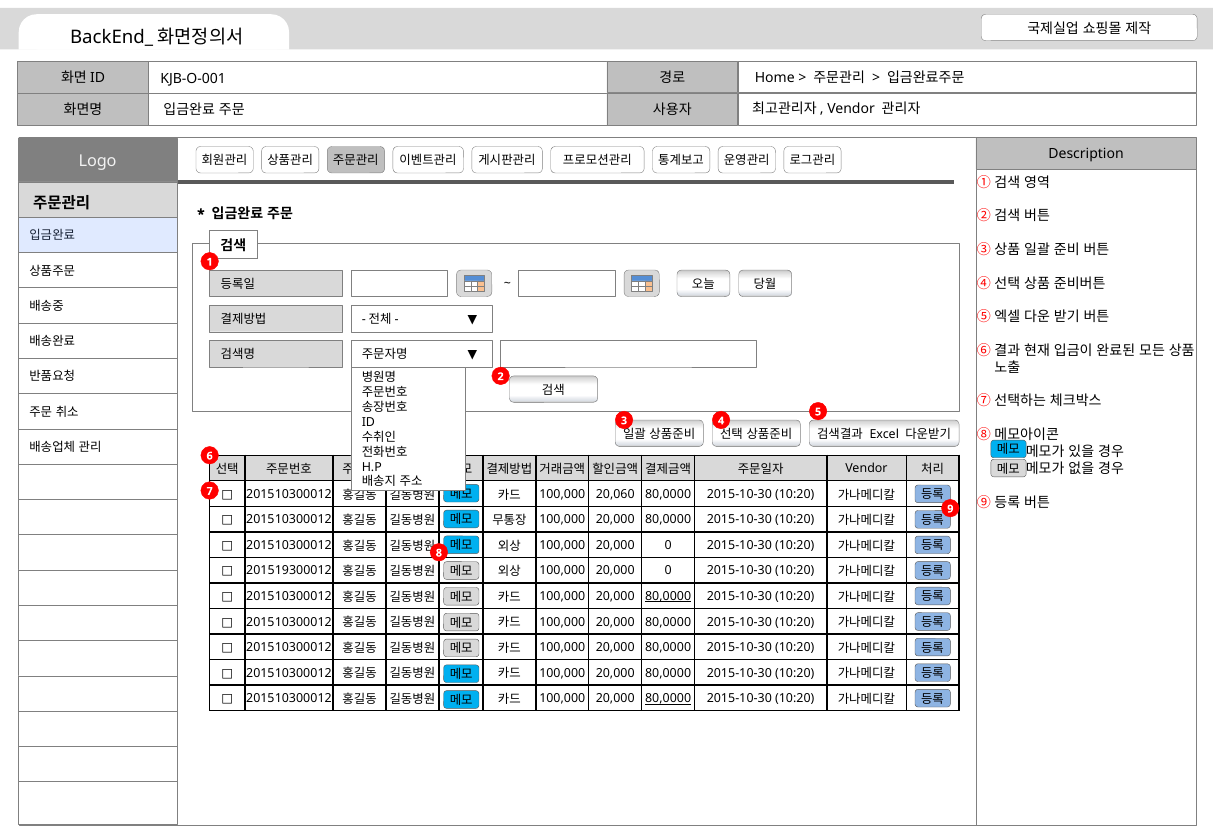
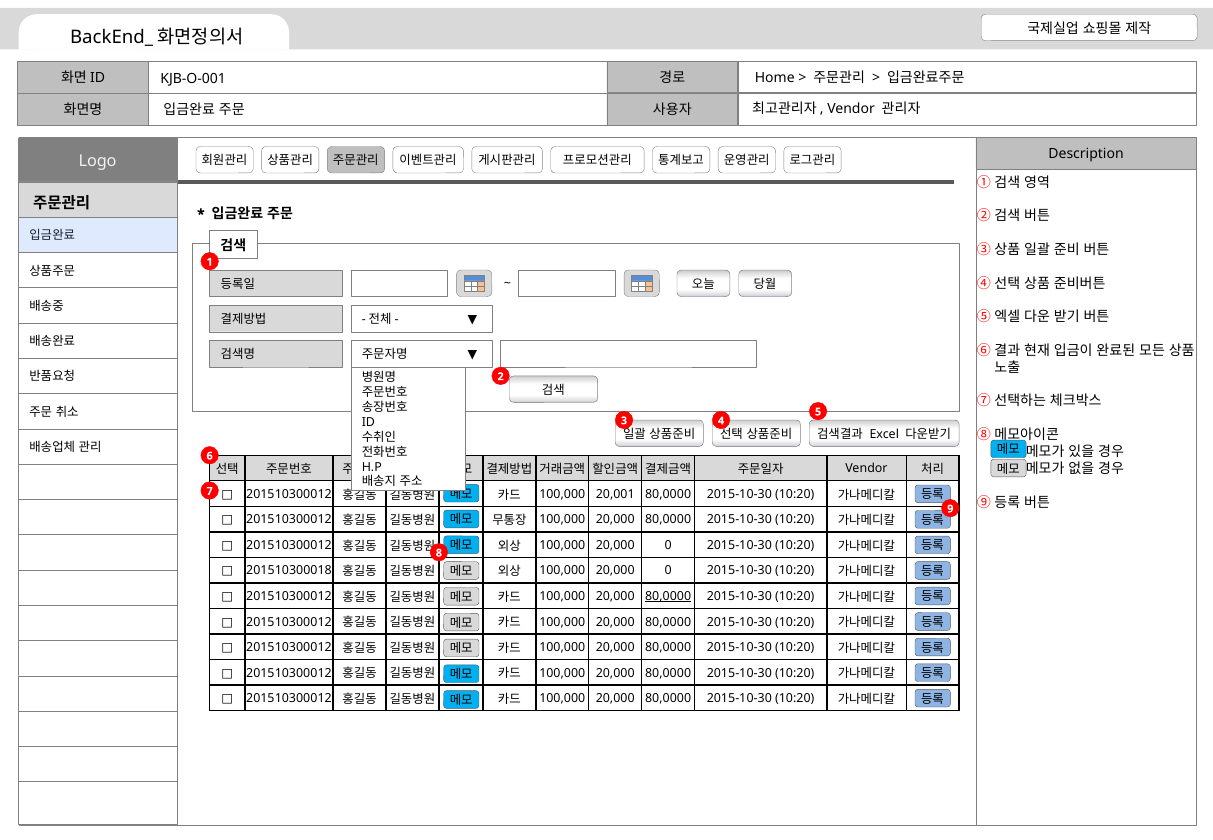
20,060: 20,060 -> 20,001
201519300012: 201519300012 -> 201510300018
80,0000 at (668, 698) underline: present -> none
